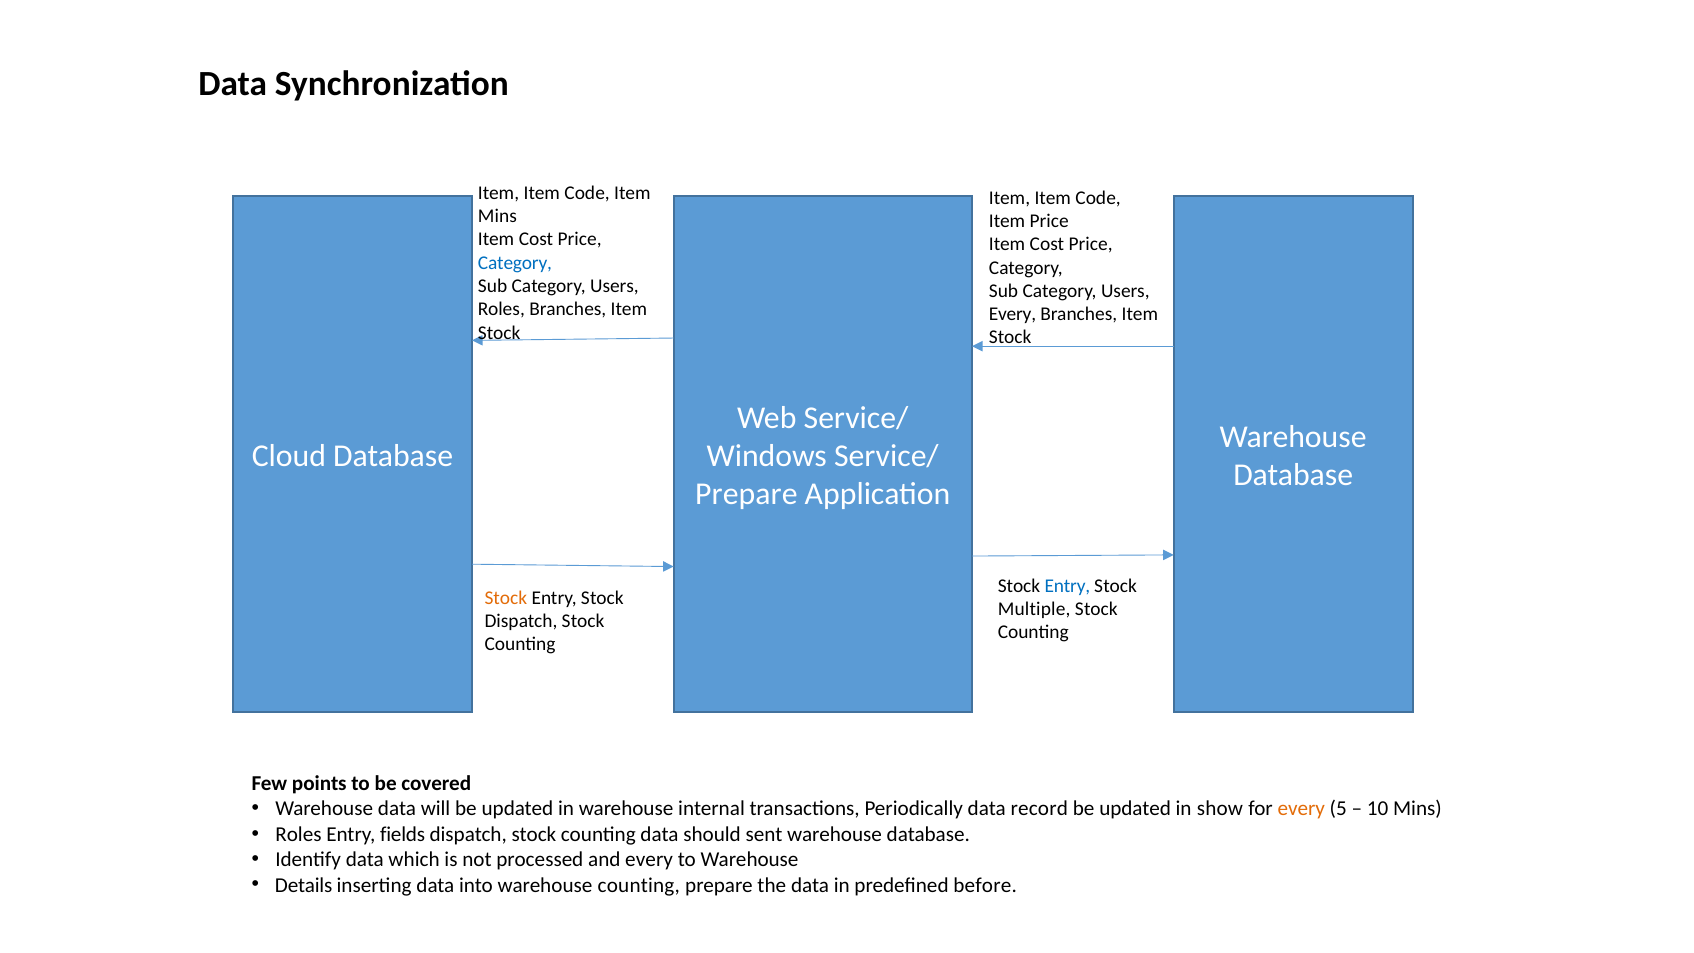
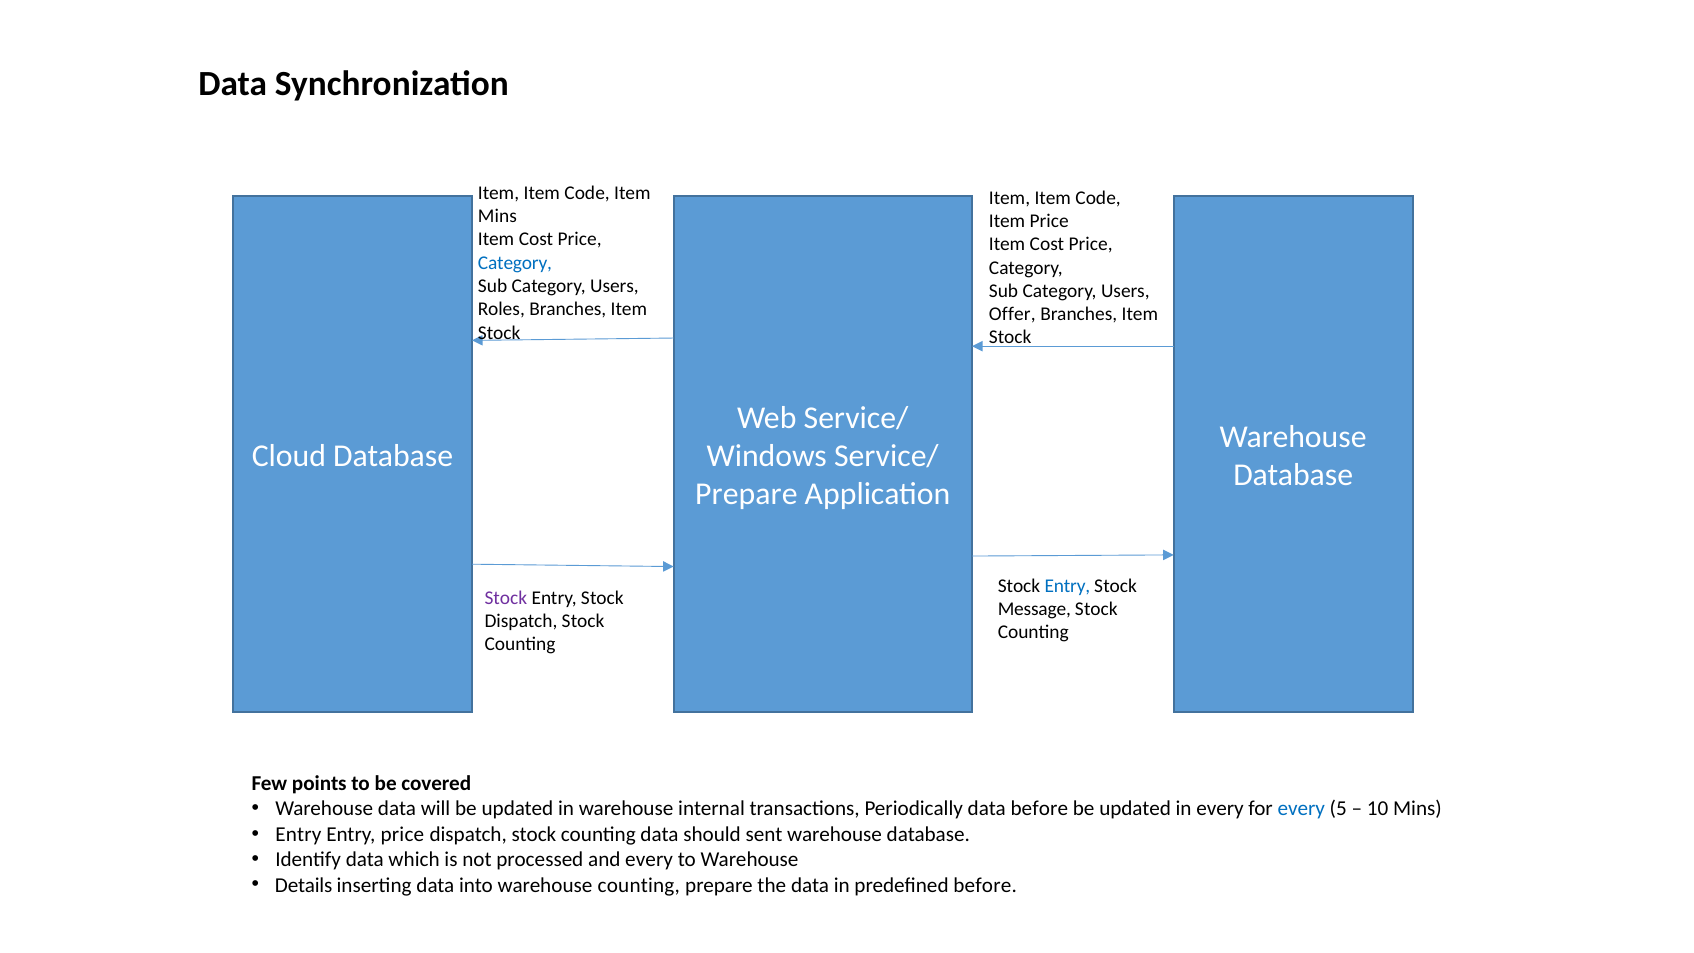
Every at (1012, 314): Every -> Offer
Stock at (506, 598) colour: orange -> purple
Multiple: Multiple -> Message
data record: record -> before
in show: show -> every
every at (1301, 809) colour: orange -> blue
Roles at (298, 834): Roles -> Entry
Entry fields: fields -> price
